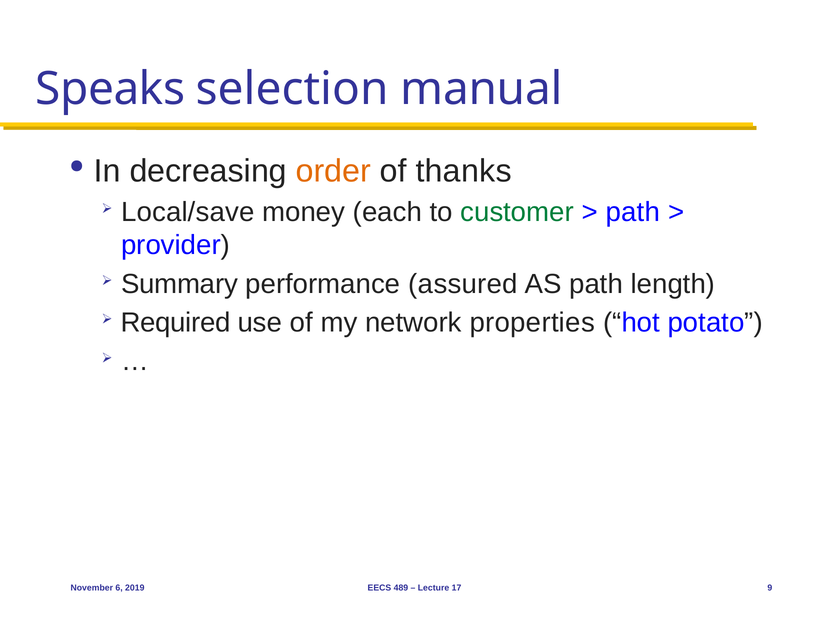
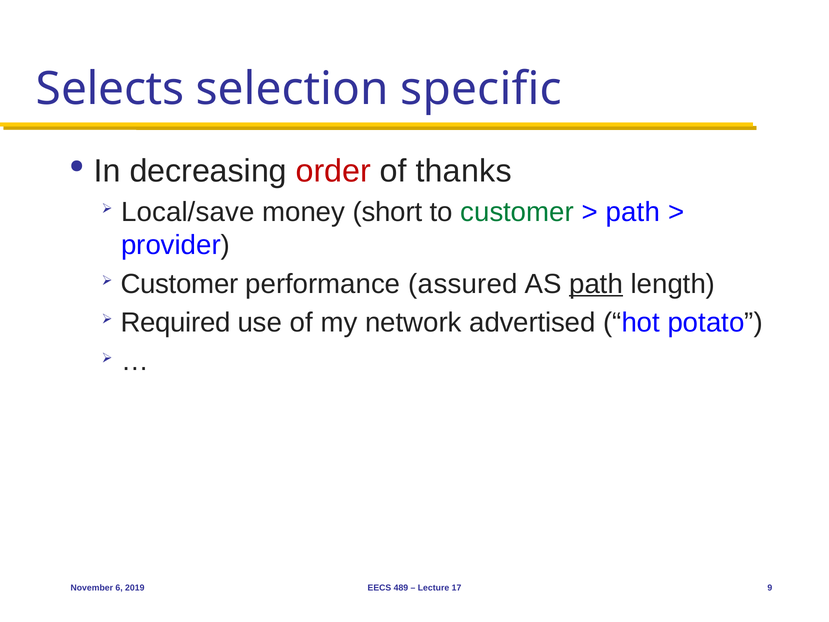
Speaks: Speaks -> Selects
manual: manual -> specific
order colour: orange -> red
each: each -> short
Summary at (179, 284): Summary -> Customer
path at (596, 284) underline: none -> present
properties: properties -> advertised
